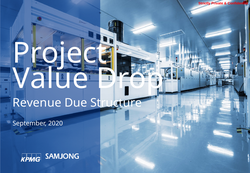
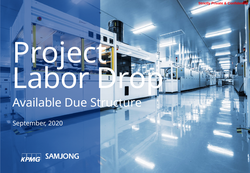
Value: Value -> Labor
Revenue: Revenue -> Available
